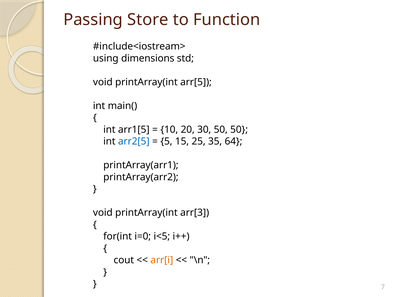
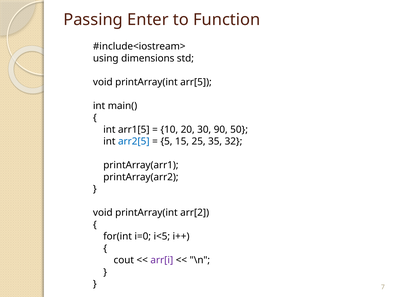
Store: Store -> Enter
30 50: 50 -> 90
64: 64 -> 32
arr[3: arr[3 -> arr[2
arr[i colour: orange -> purple
